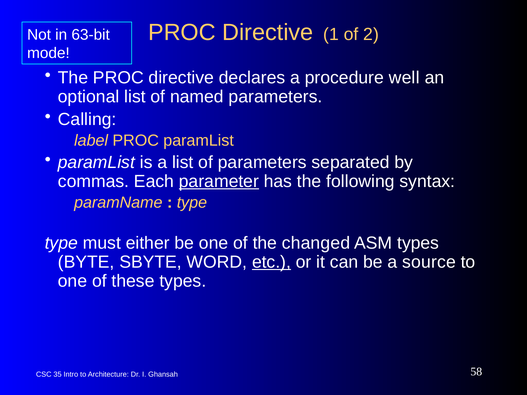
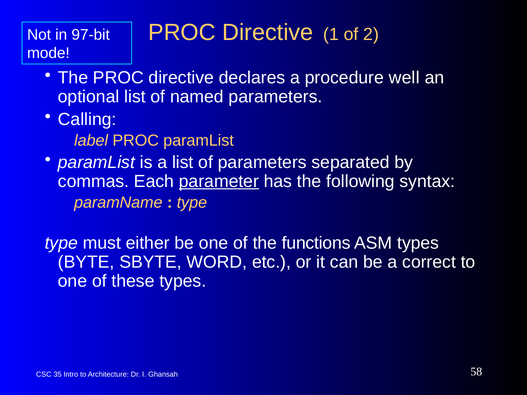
63-bit: 63-bit -> 97-bit
changed: changed -> functions
etc underline: present -> none
source: source -> correct
